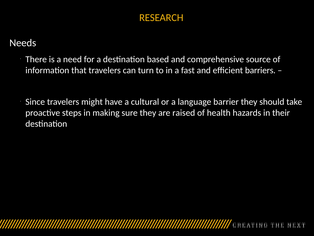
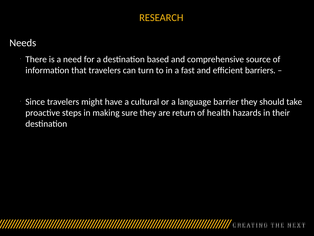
raised: raised -> return
